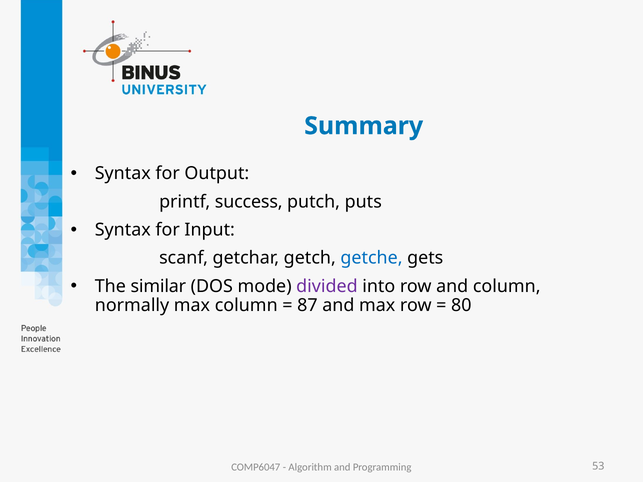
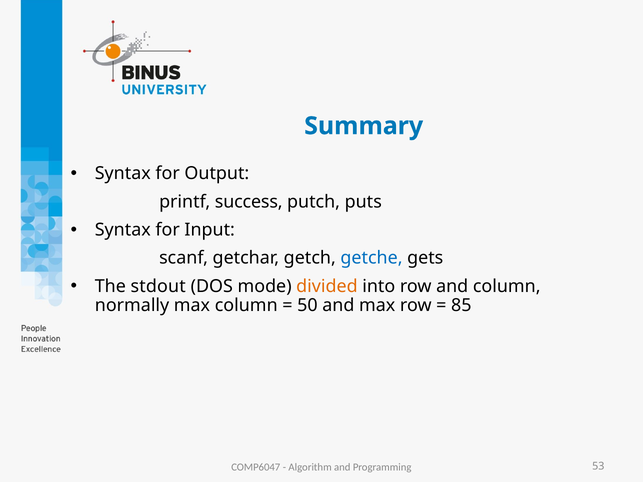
similar: similar -> stdout
divided colour: purple -> orange
87: 87 -> 50
80: 80 -> 85
